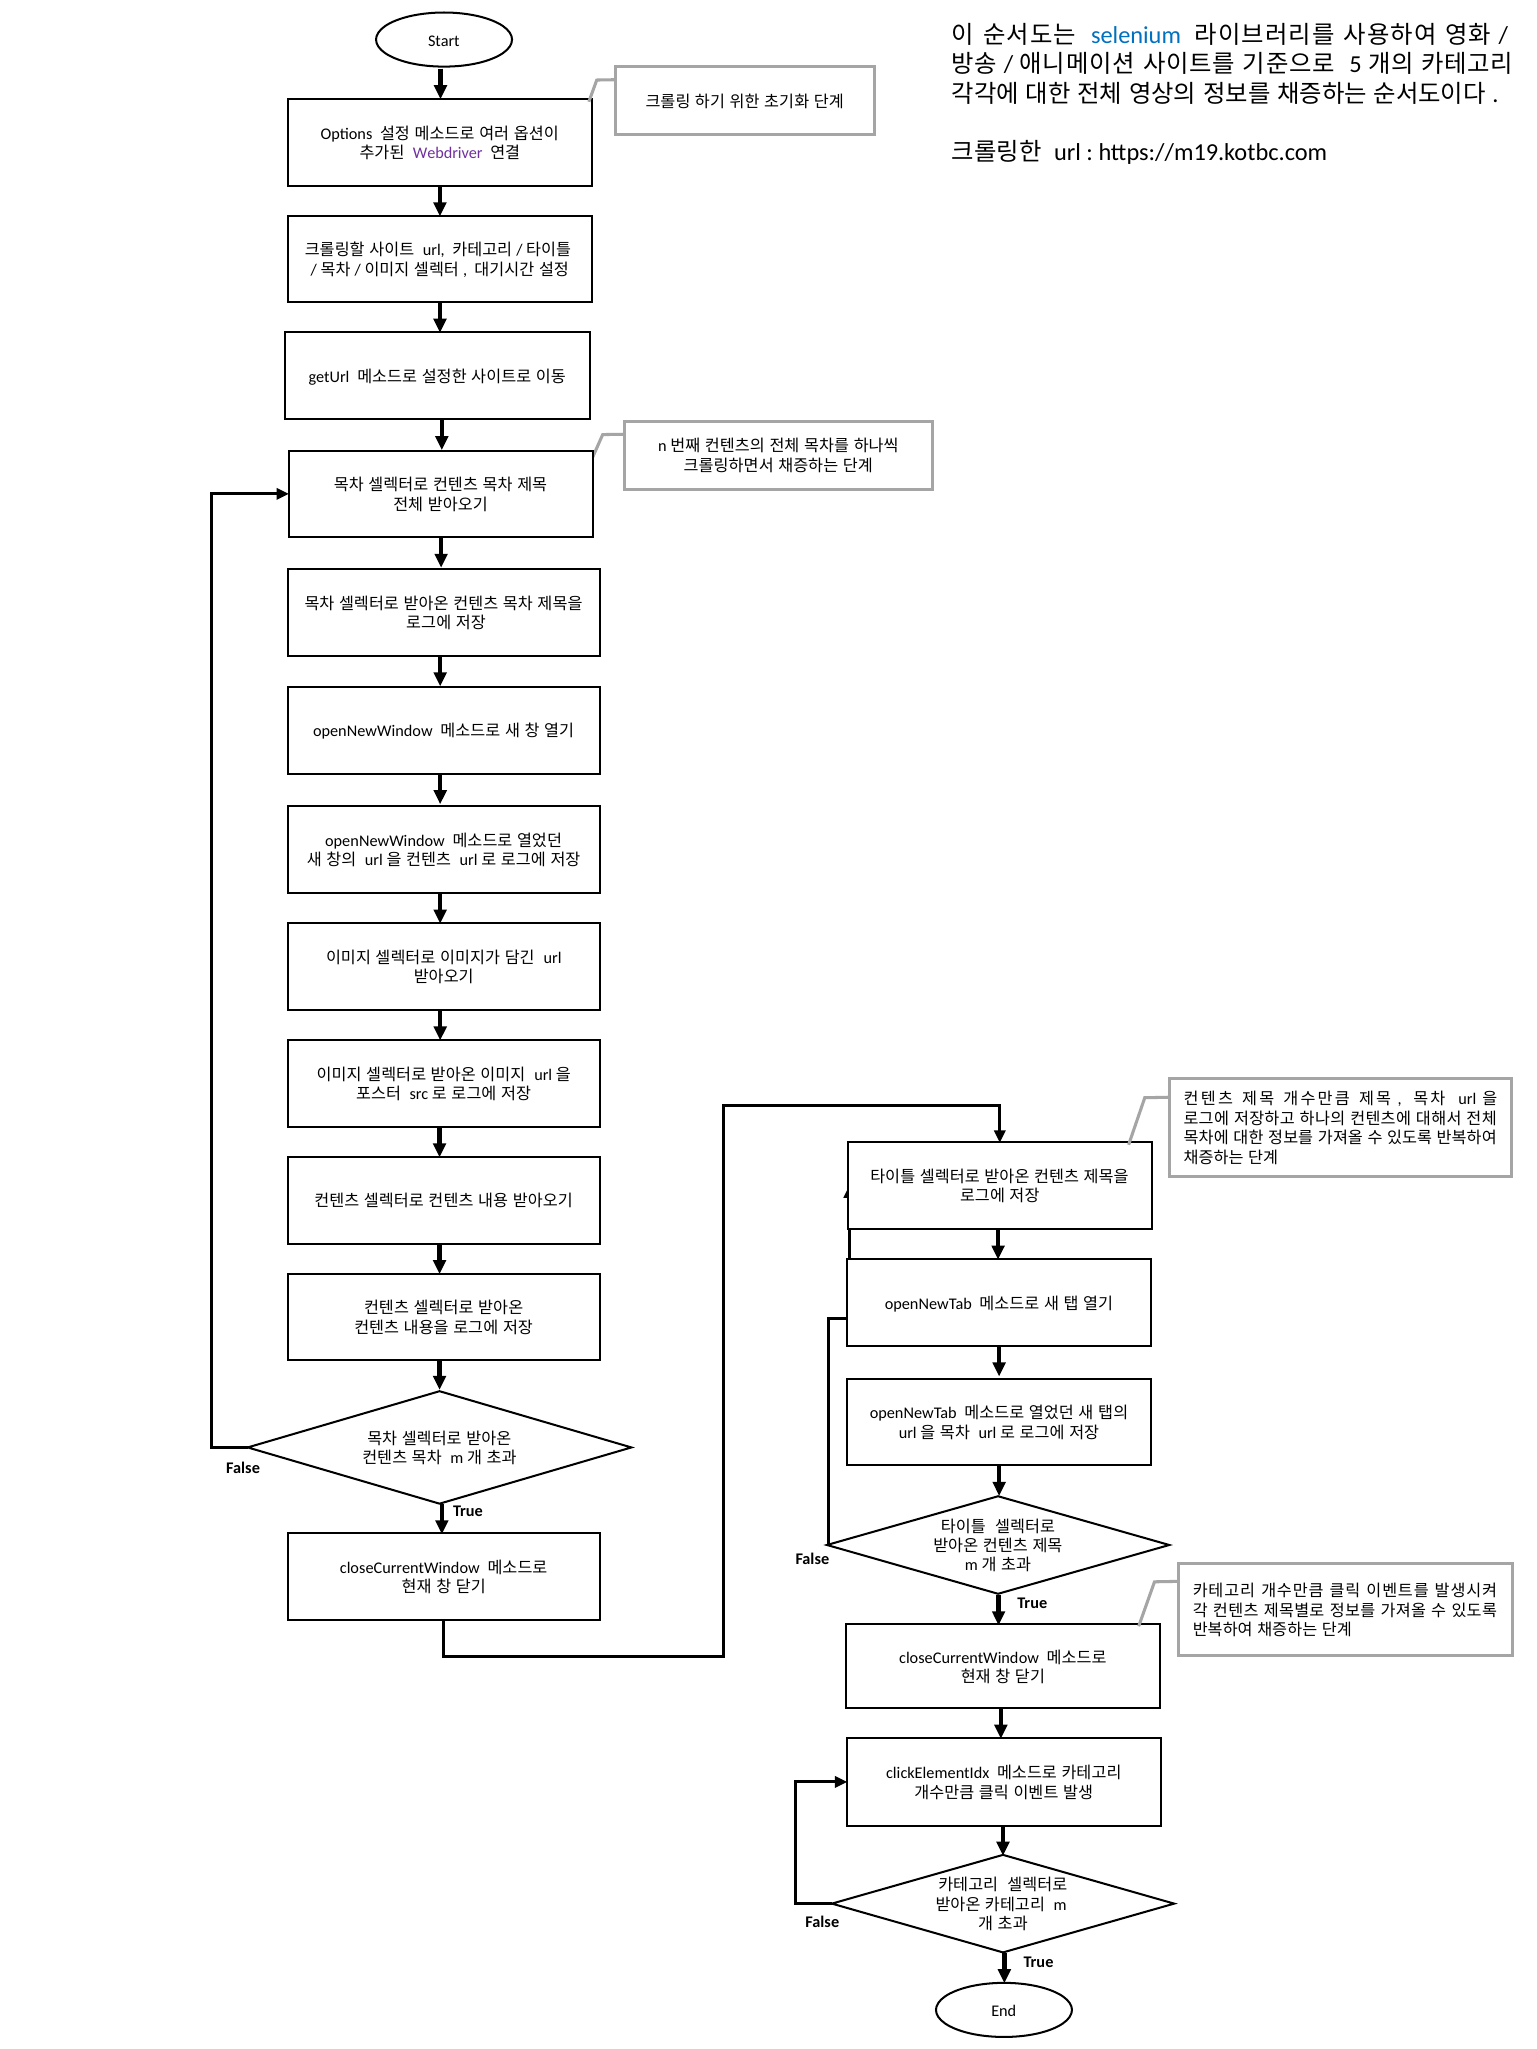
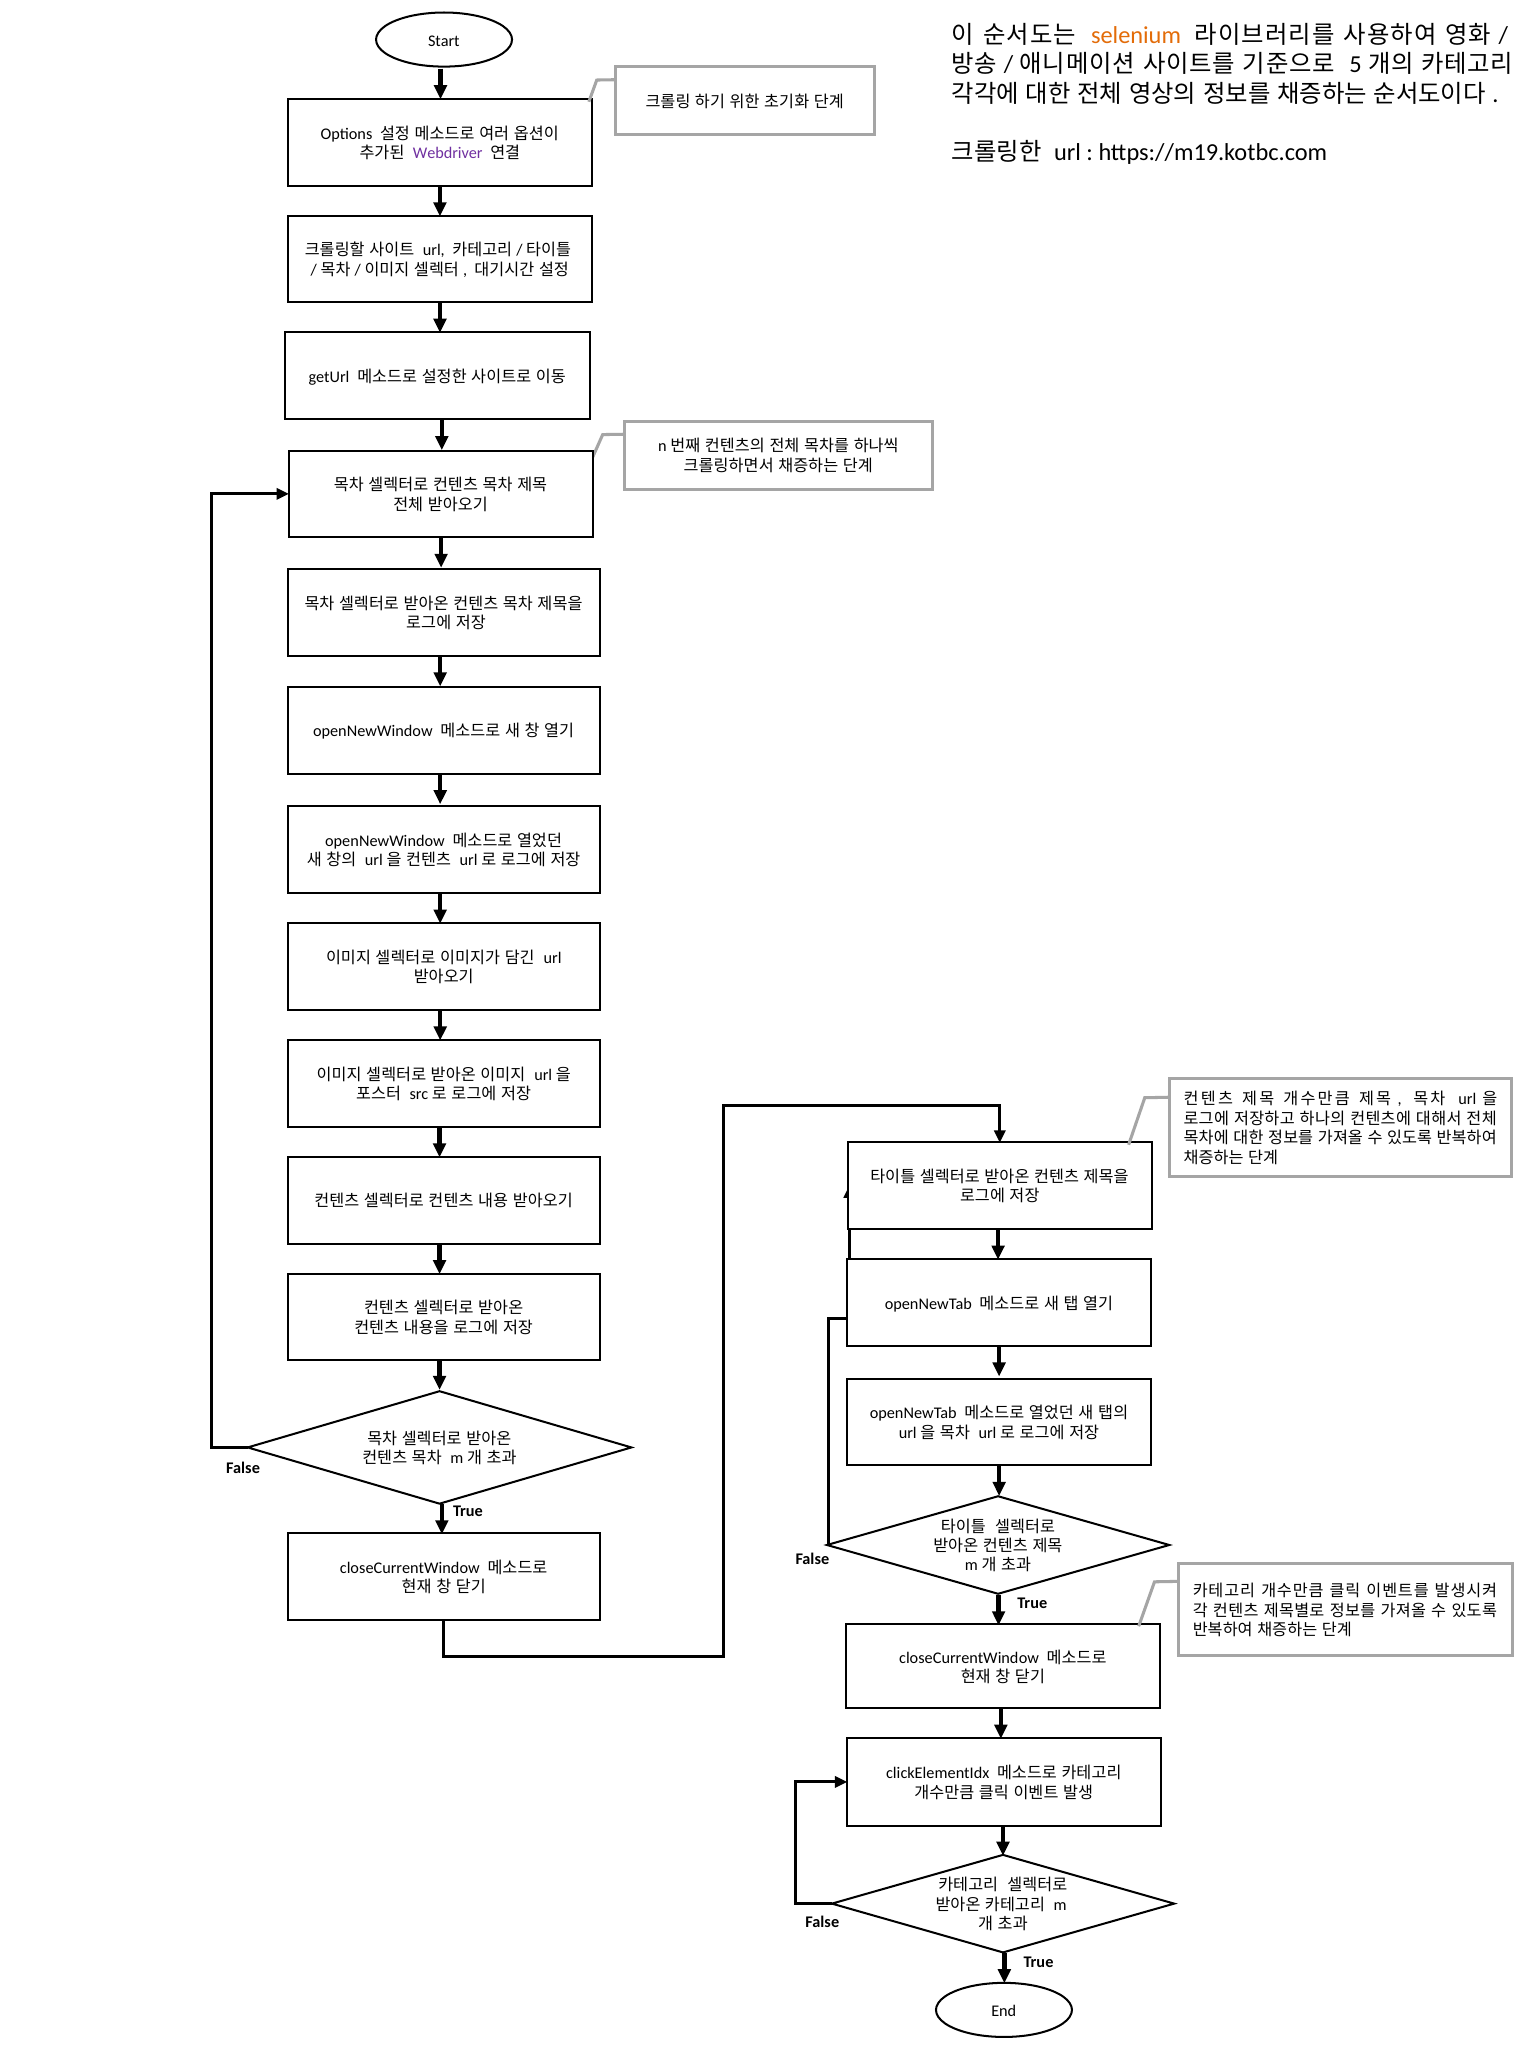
selenium colour: blue -> orange
